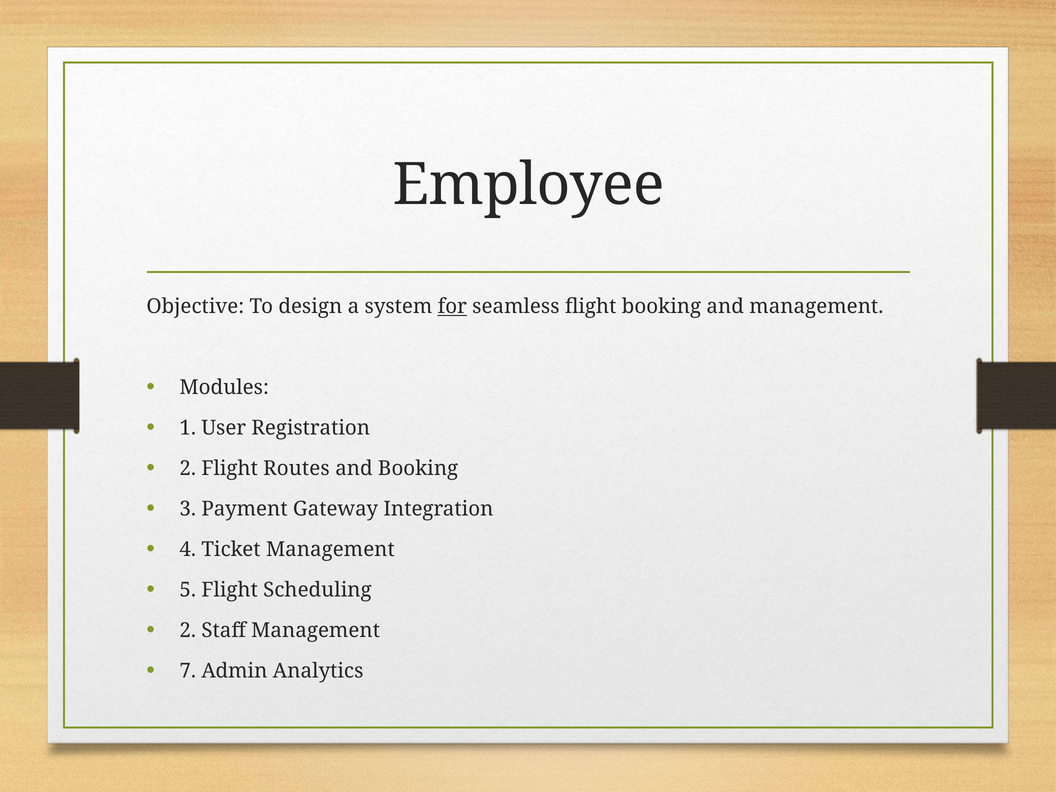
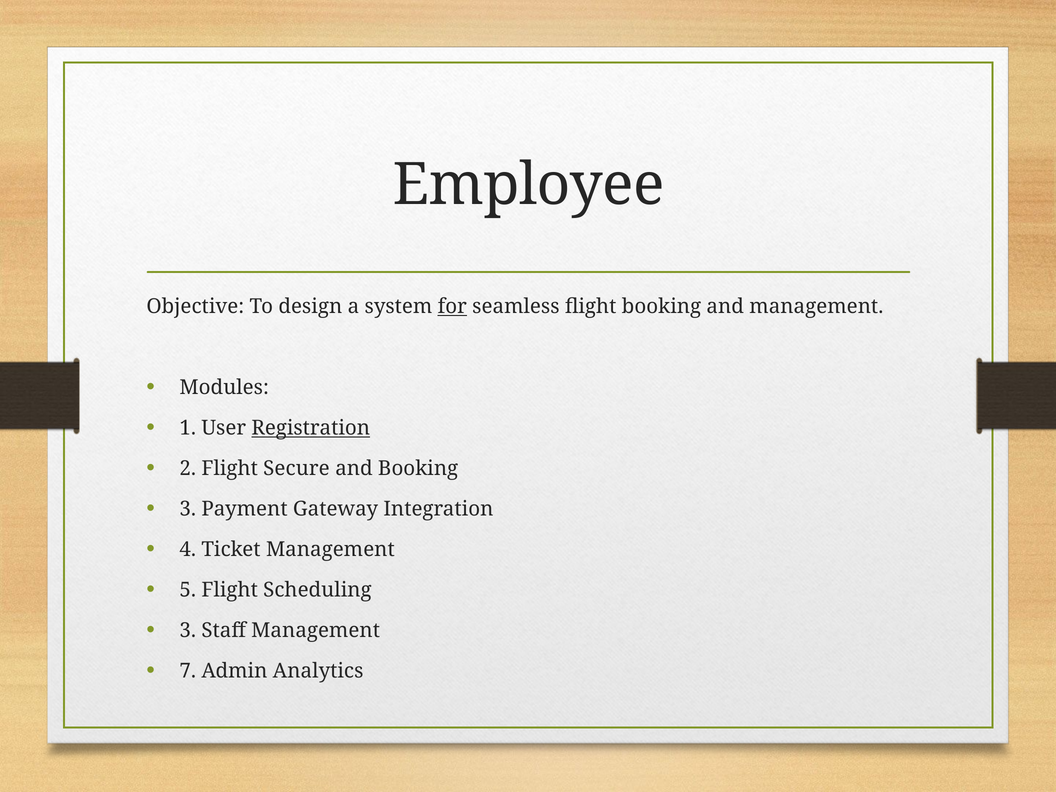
Registration underline: none -> present
Routes: Routes -> Secure
2 at (188, 631): 2 -> 3
